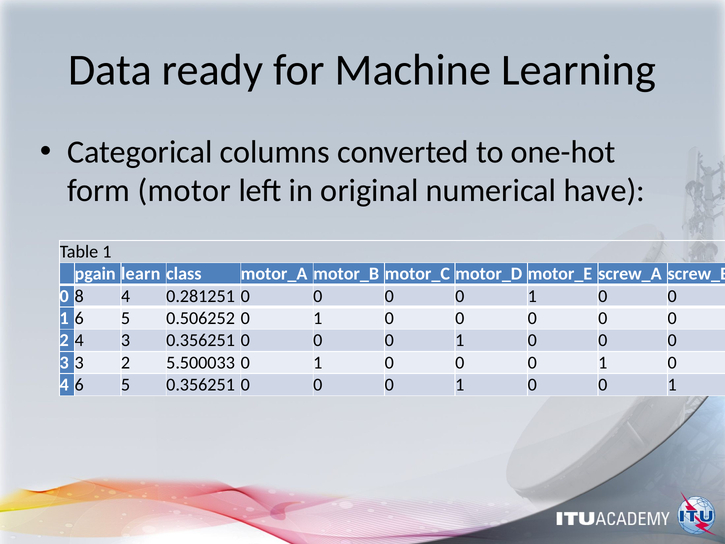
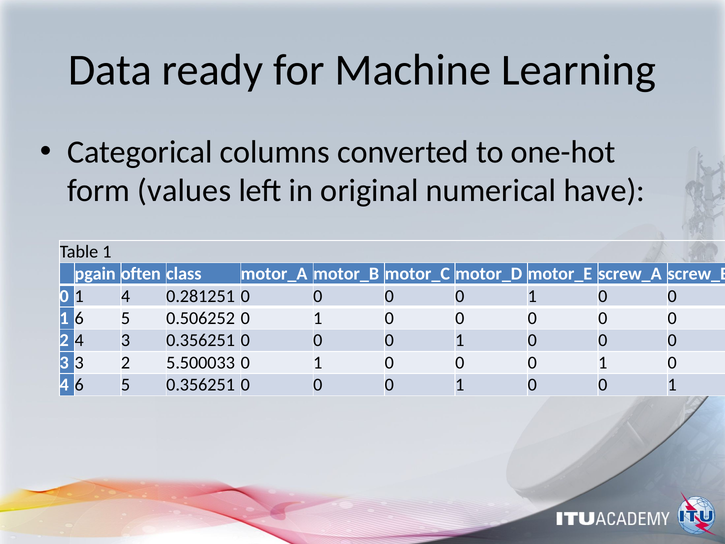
motor: motor -> values
learn: learn -> often
8 at (79, 296): 8 -> 1
